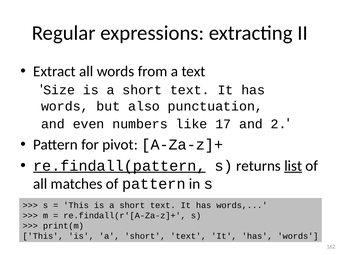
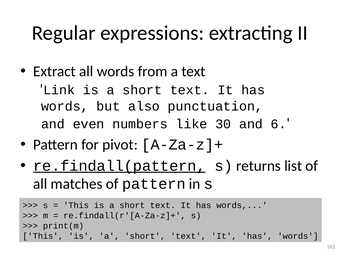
Size: Size -> Link
17: 17 -> 30
2: 2 -> 6
list underline: present -> none
